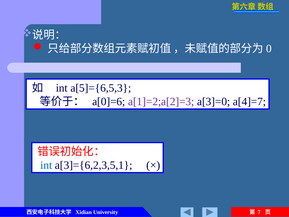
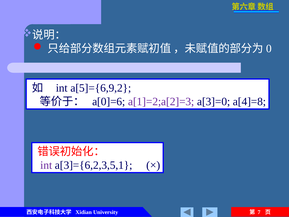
a[5]={6,5,3: a[5]={6,5,3 -> a[5]={6,9,2
a[4]=7: a[4]=7 -> a[4]=8
int at (46, 165) colour: blue -> purple
